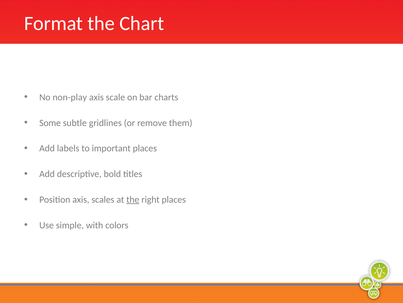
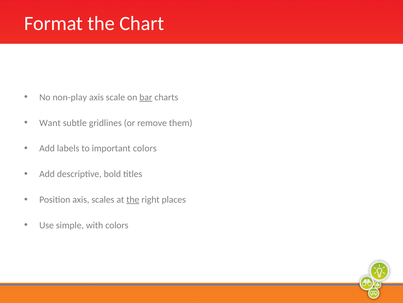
bar underline: none -> present
Some: Some -> Want
important places: places -> colors
